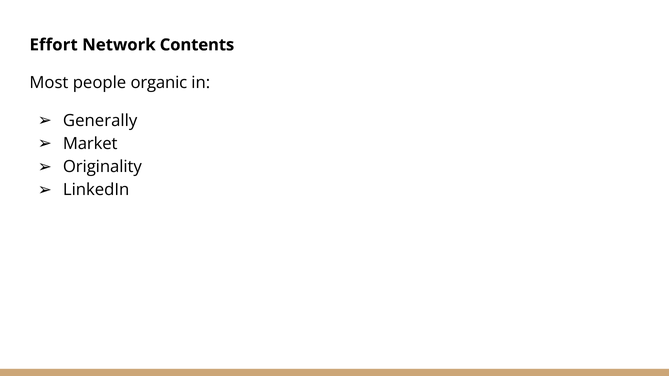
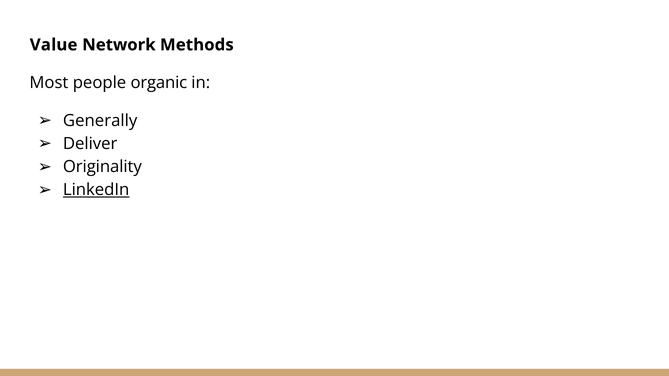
Effort: Effort -> Value
Contents: Contents -> Methods
Market: Market -> Deliver
LinkedIn underline: none -> present
